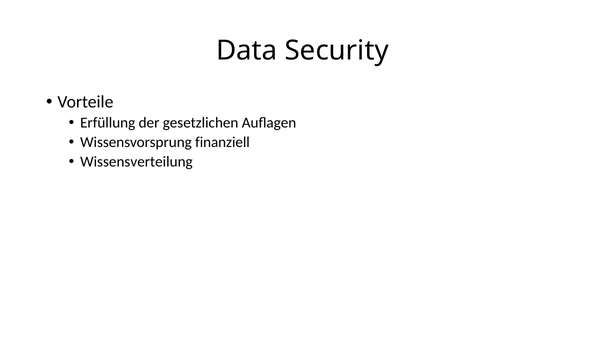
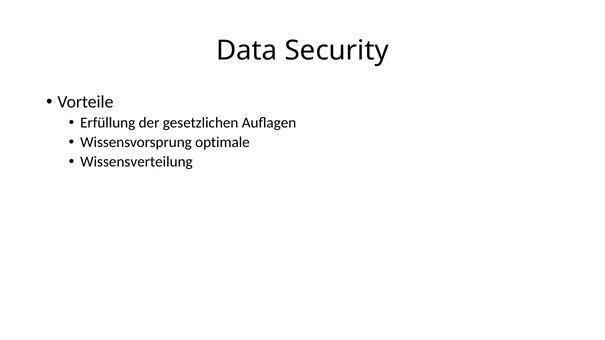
finanziell: finanziell -> optimale
